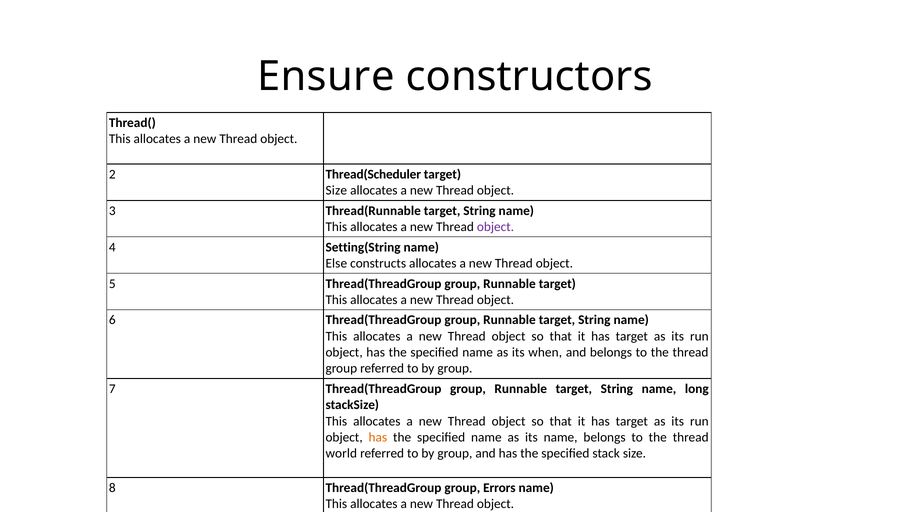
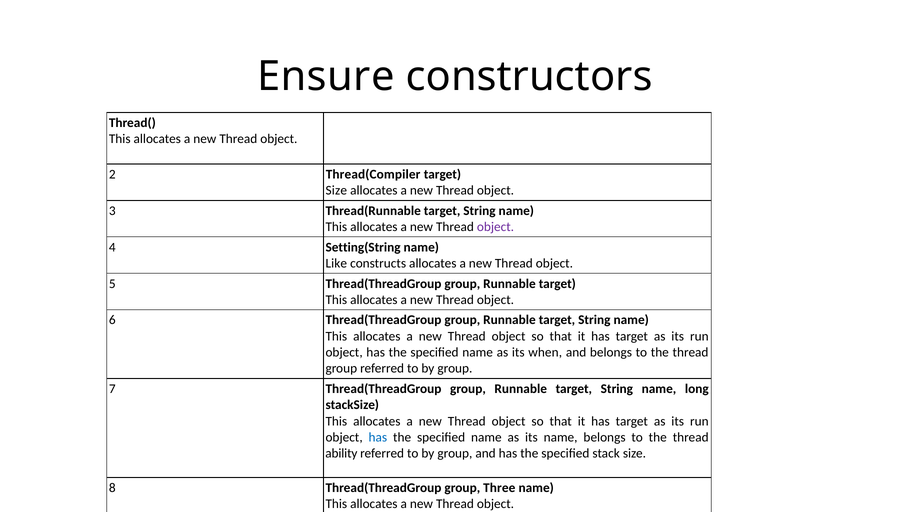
Thread(Scheduler: Thread(Scheduler -> Thread(Compiler
Else: Else -> Like
has at (378, 437) colour: orange -> blue
world: world -> ability
Errors: Errors -> Three
